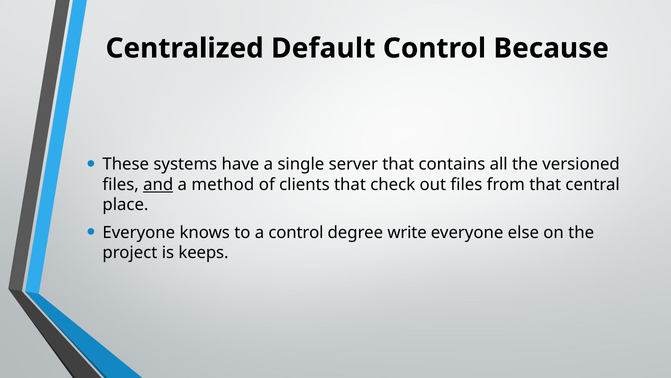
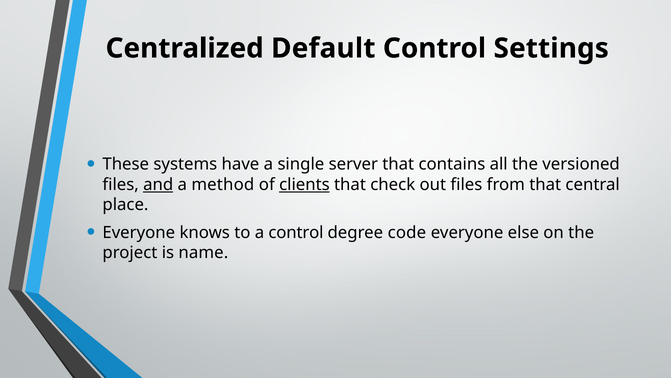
Because: Because -> Settings
clients underline: none -> present
write: write -> code
keeps: keeps -> name
